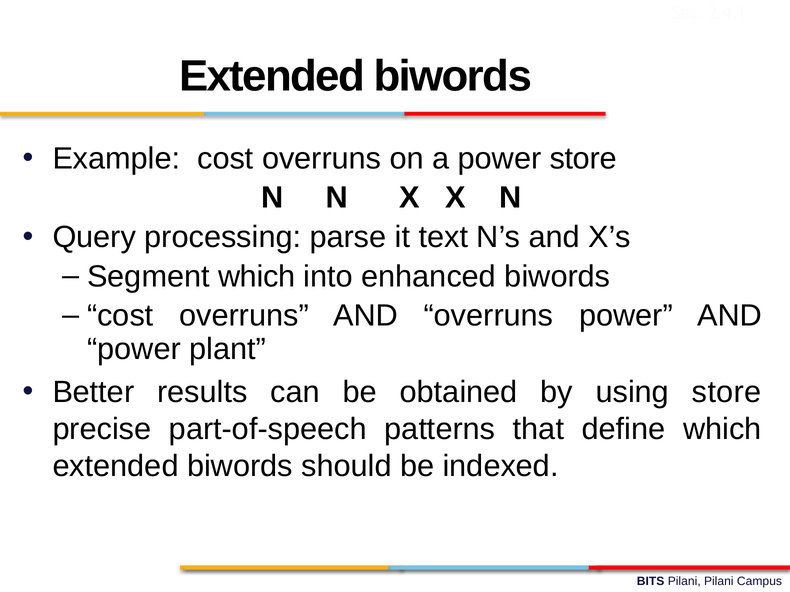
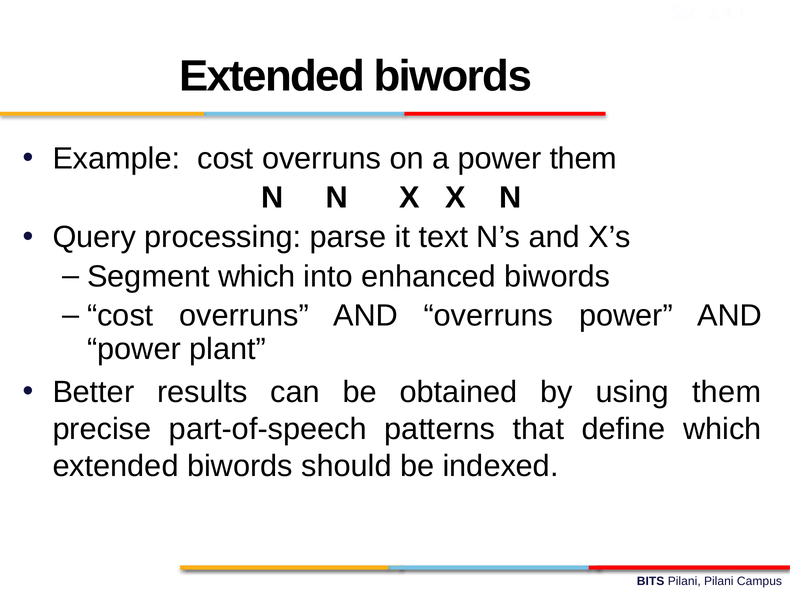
power store: store -> them
using store: store -> them
